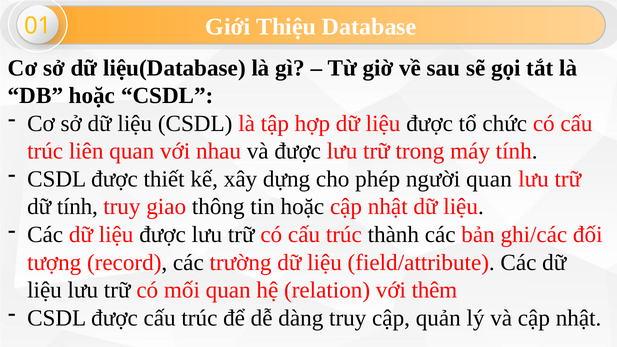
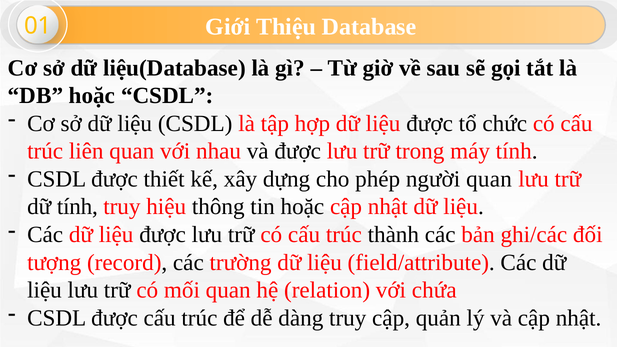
giao: giao -> hiệu
thêm: thêm -> chứa
